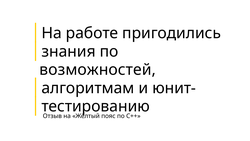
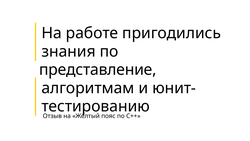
возможностей: возможностей -> представление
